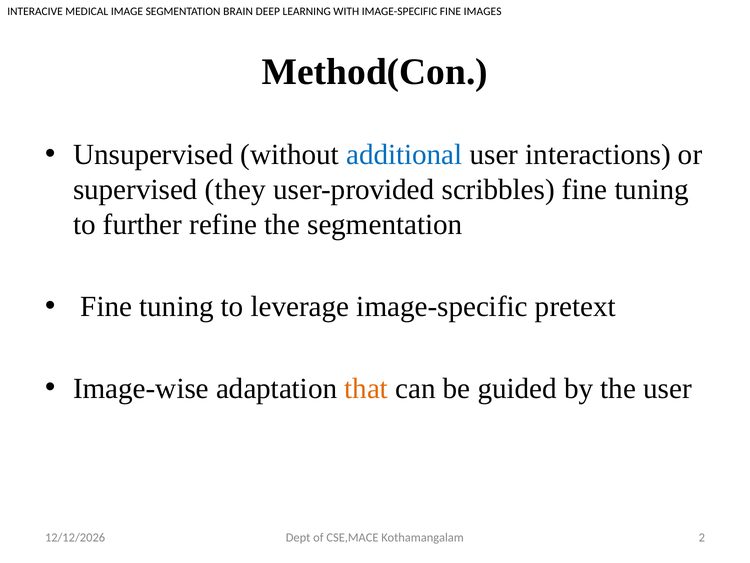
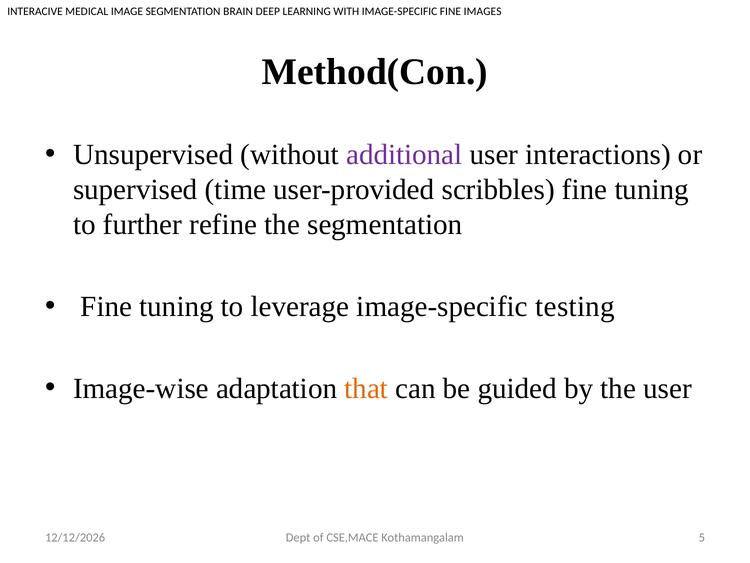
additional colour: blue -> purple
they: they -> time
pretext: pretext -> testing
2: 2 -> 5
